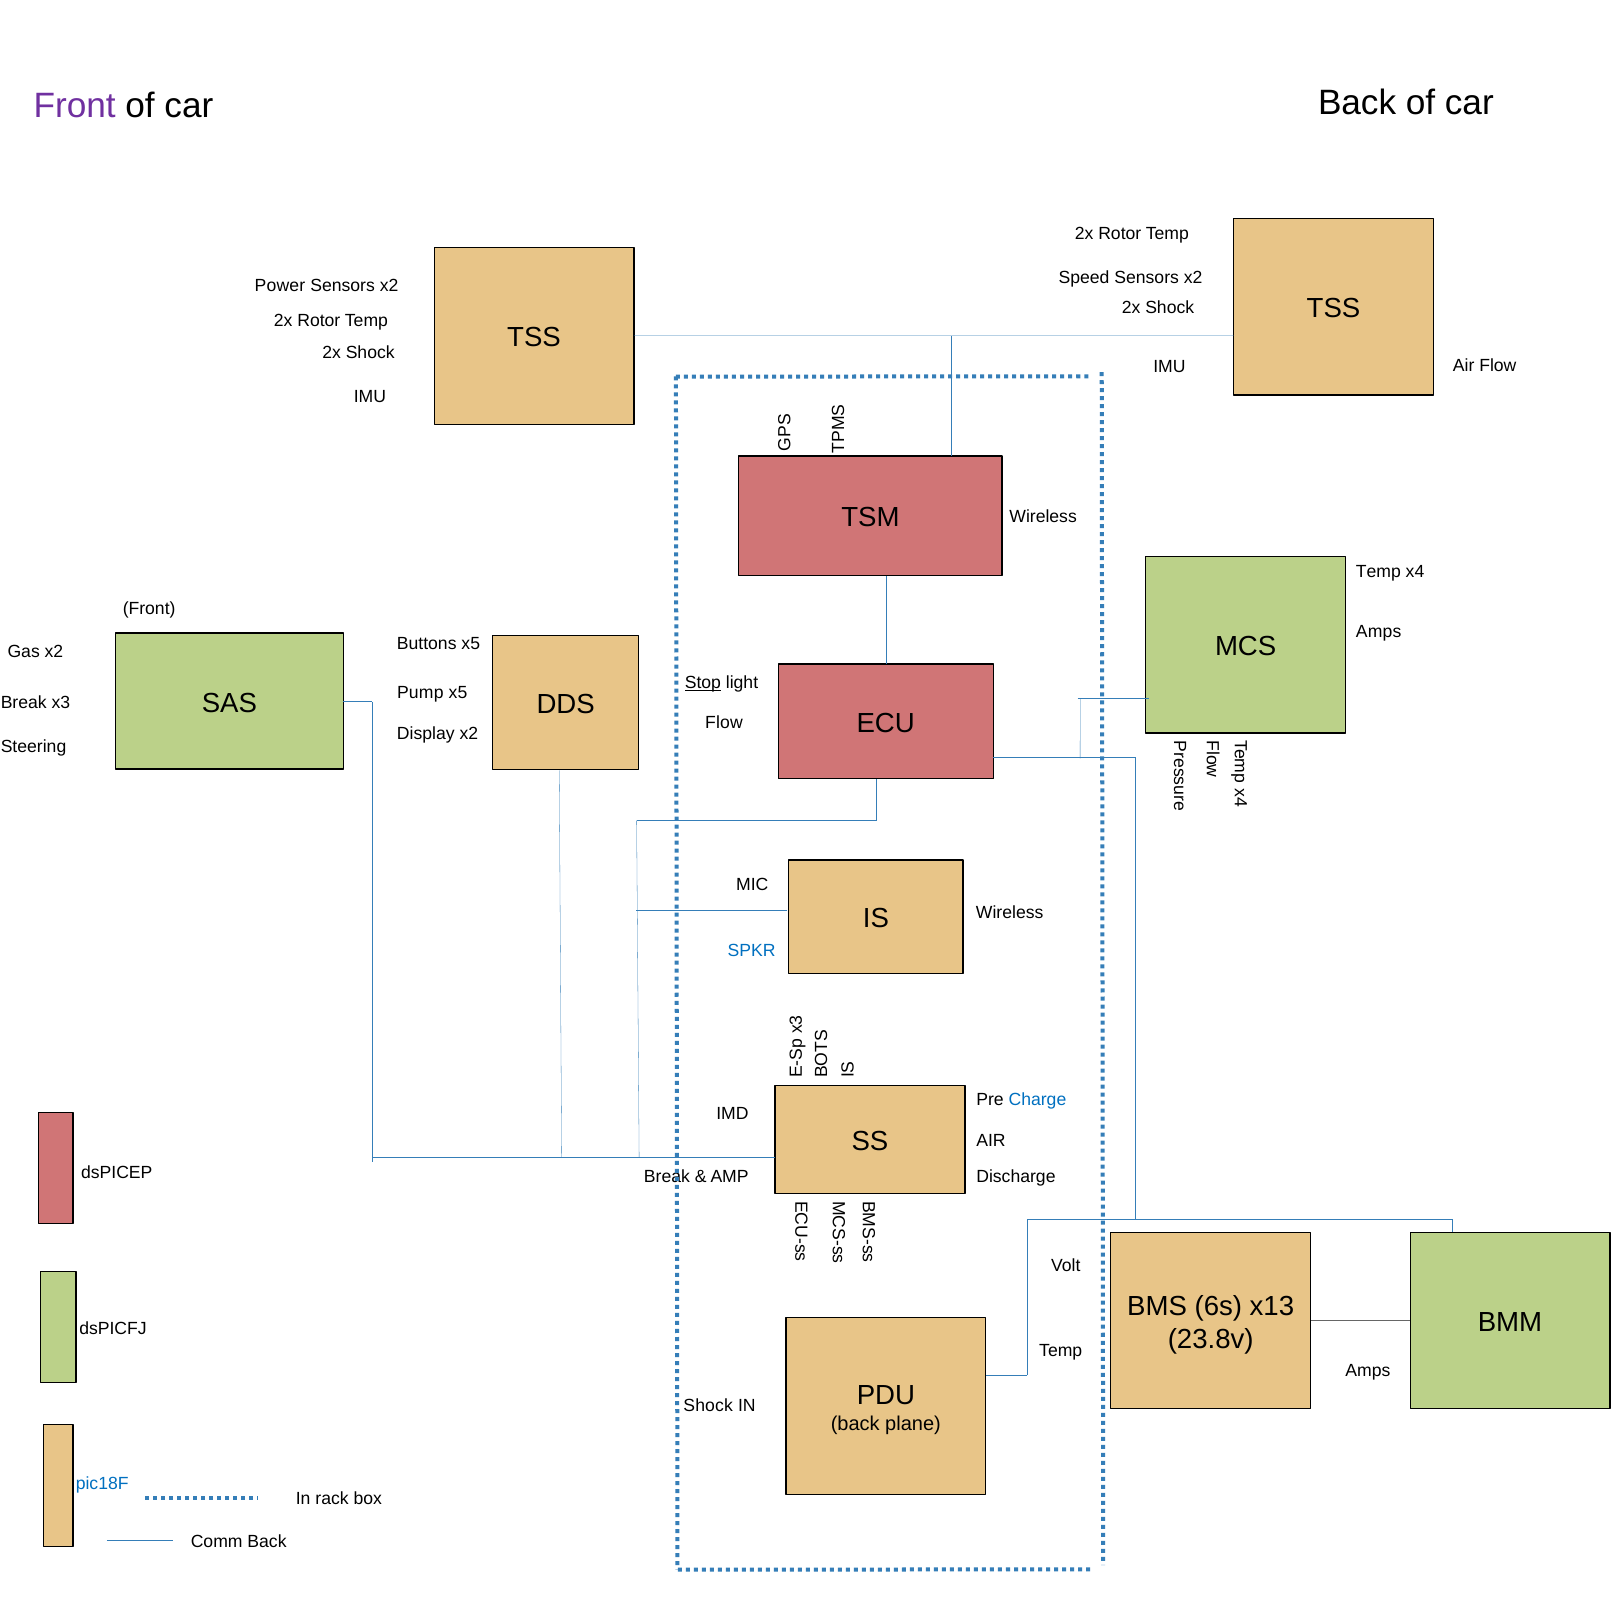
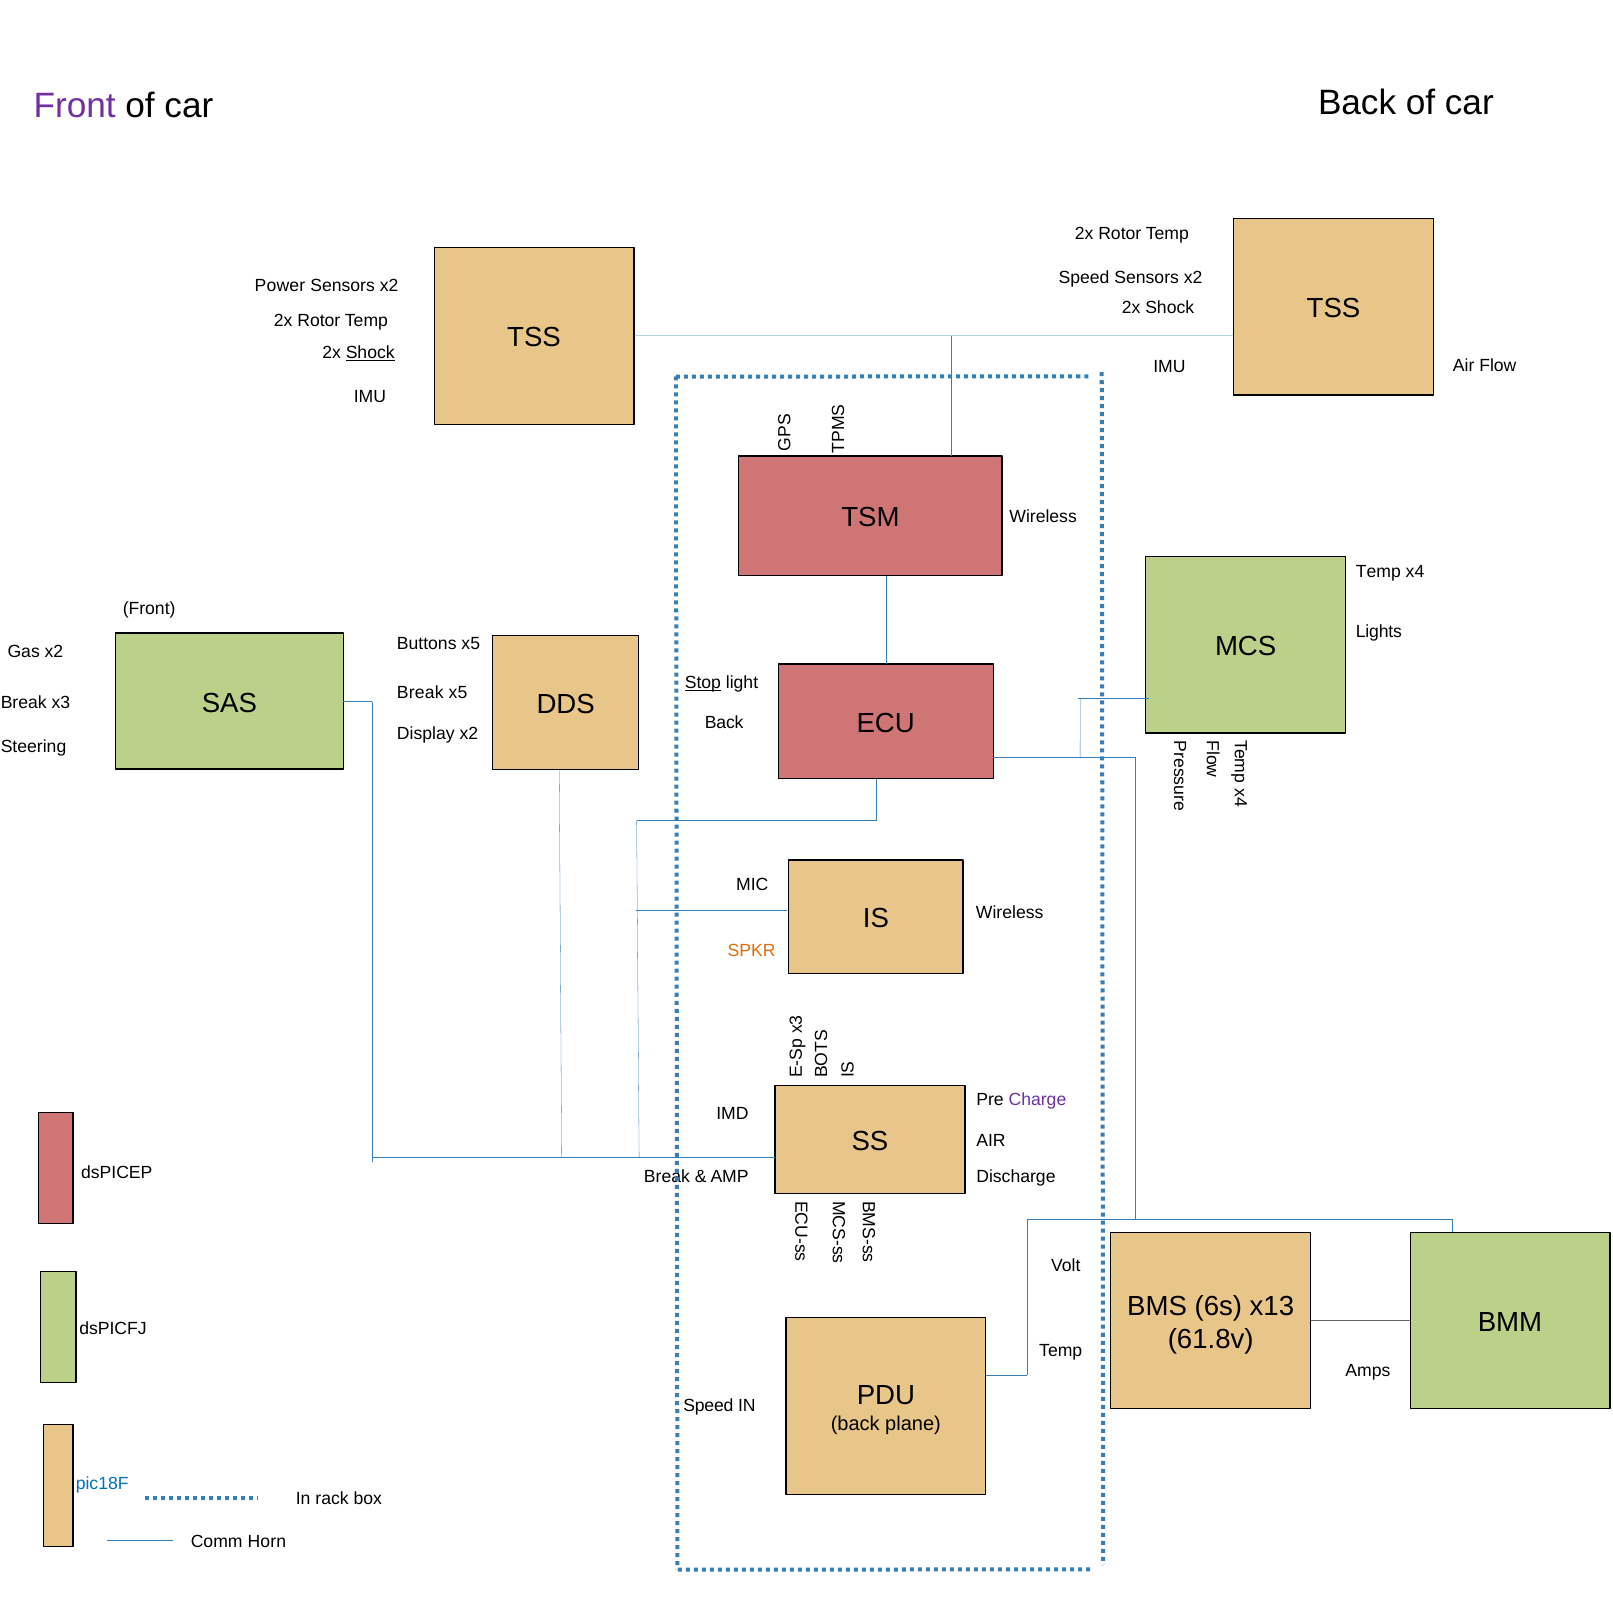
Shock at (370, 353) underline: none -> present
Amps at (1379, 631): Amps -> Lights
Pump at (420, 693): Pump -> Break
Flow at (724, 723): Flow -> Back
SPKR colour: blue -> orange
Charge colour: blue -> purple
23.8v: 23.8v -> 61.8v
Shock at (708, 1406): Shock -> Speed
Comm Back: Back -> Horn
